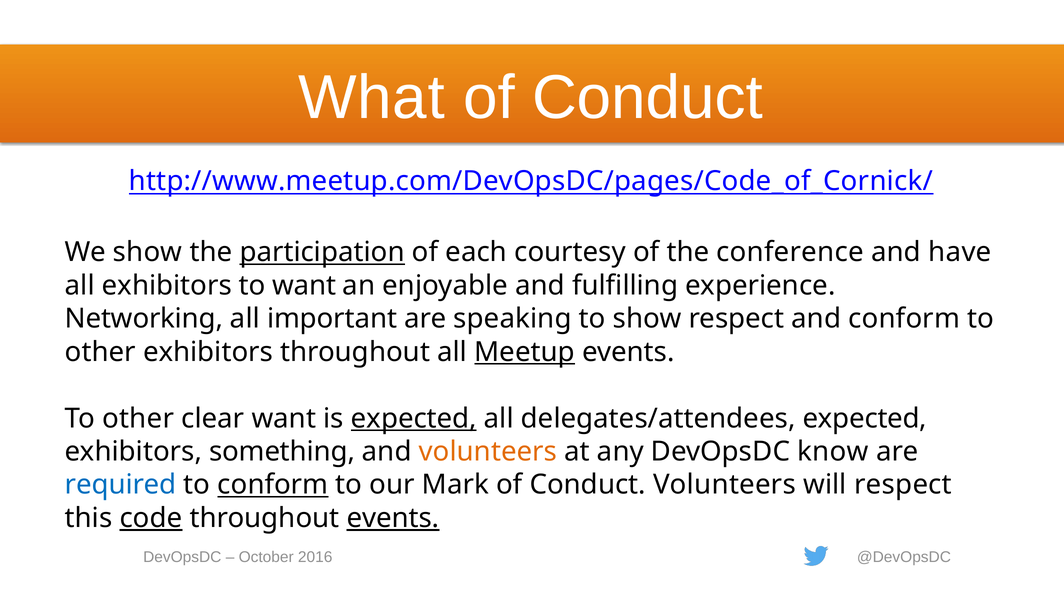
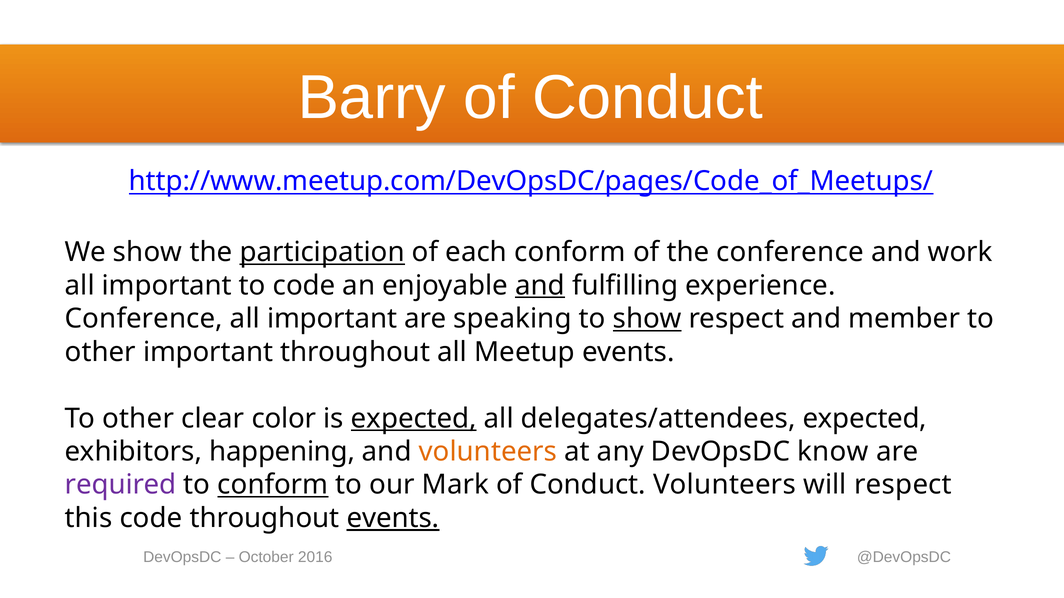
What: What -> Barry
http://www.meetup.com/DevOpsDC/pages/Code_of_Cornick/: http://www.meetup.com/DevOpsDC/pages/Code_of_Cornick/ -> http://www.meetup.com/DevOpsDC/pages/Code_of_Meetups/
each courtesy: courtesy -> conform
have: have -> work
exhibitors at (167, 286): exhibitors -> important
to want: want -> code
and at (540, 286) underline: none -> present
Networking at (144, 319): Networking -> Conference
show at (647, 319) underline: none -> present
and conform: conform -> member
other exhibitors: exhibitors -> important
Meetup underline: present -> none
clear want: want -> color
something: something -> happening
required colour: blue -> purple
code at (151, 518) underline: present -> none
